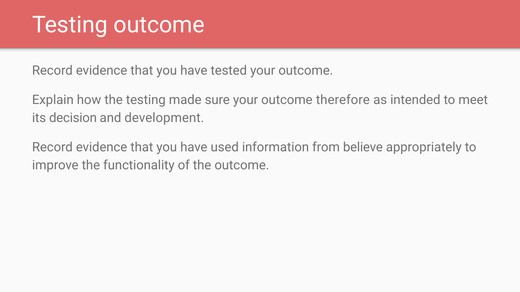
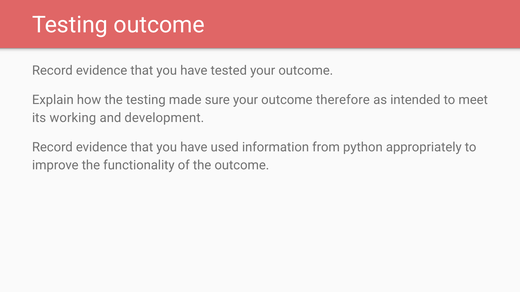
decision: decision -> working
believe: believe -> python
